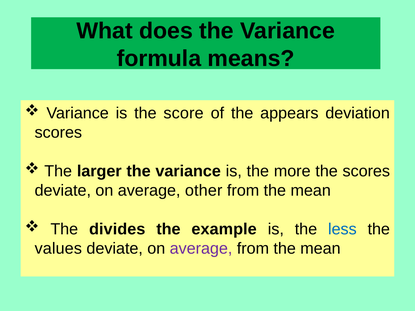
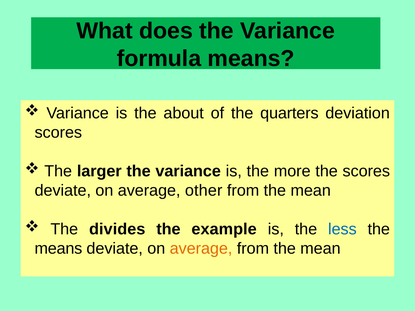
score: score -> about
appears: appears -> quarters
values at (58, 249): values -> means
average at (201, 249) colour: purple -> orange
